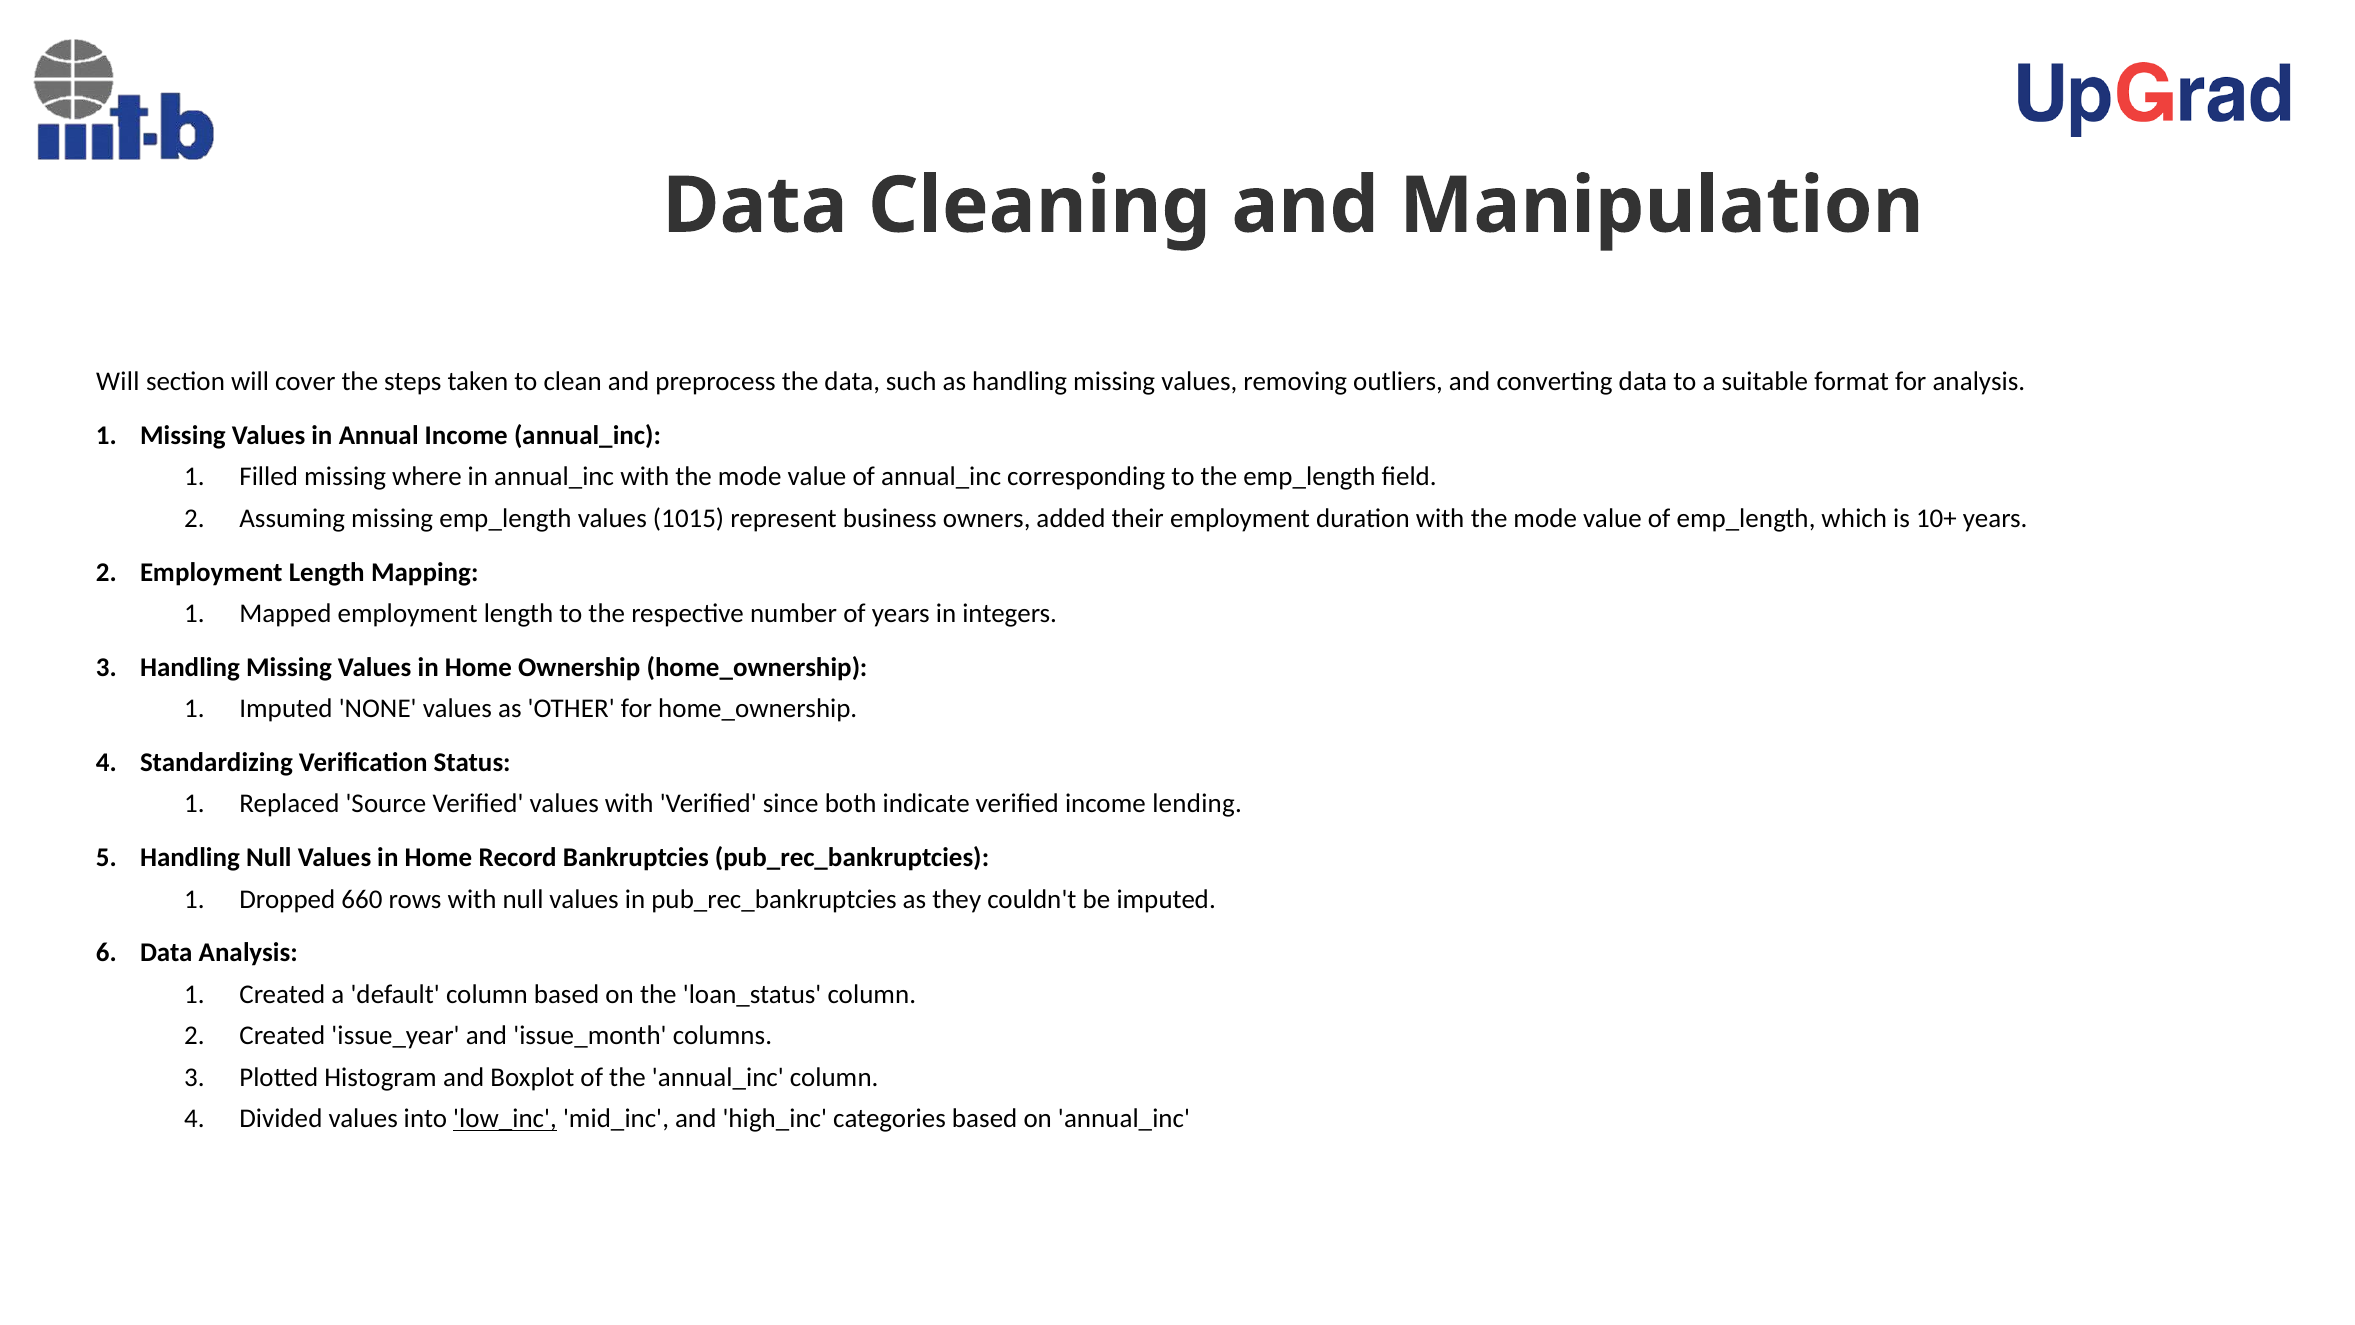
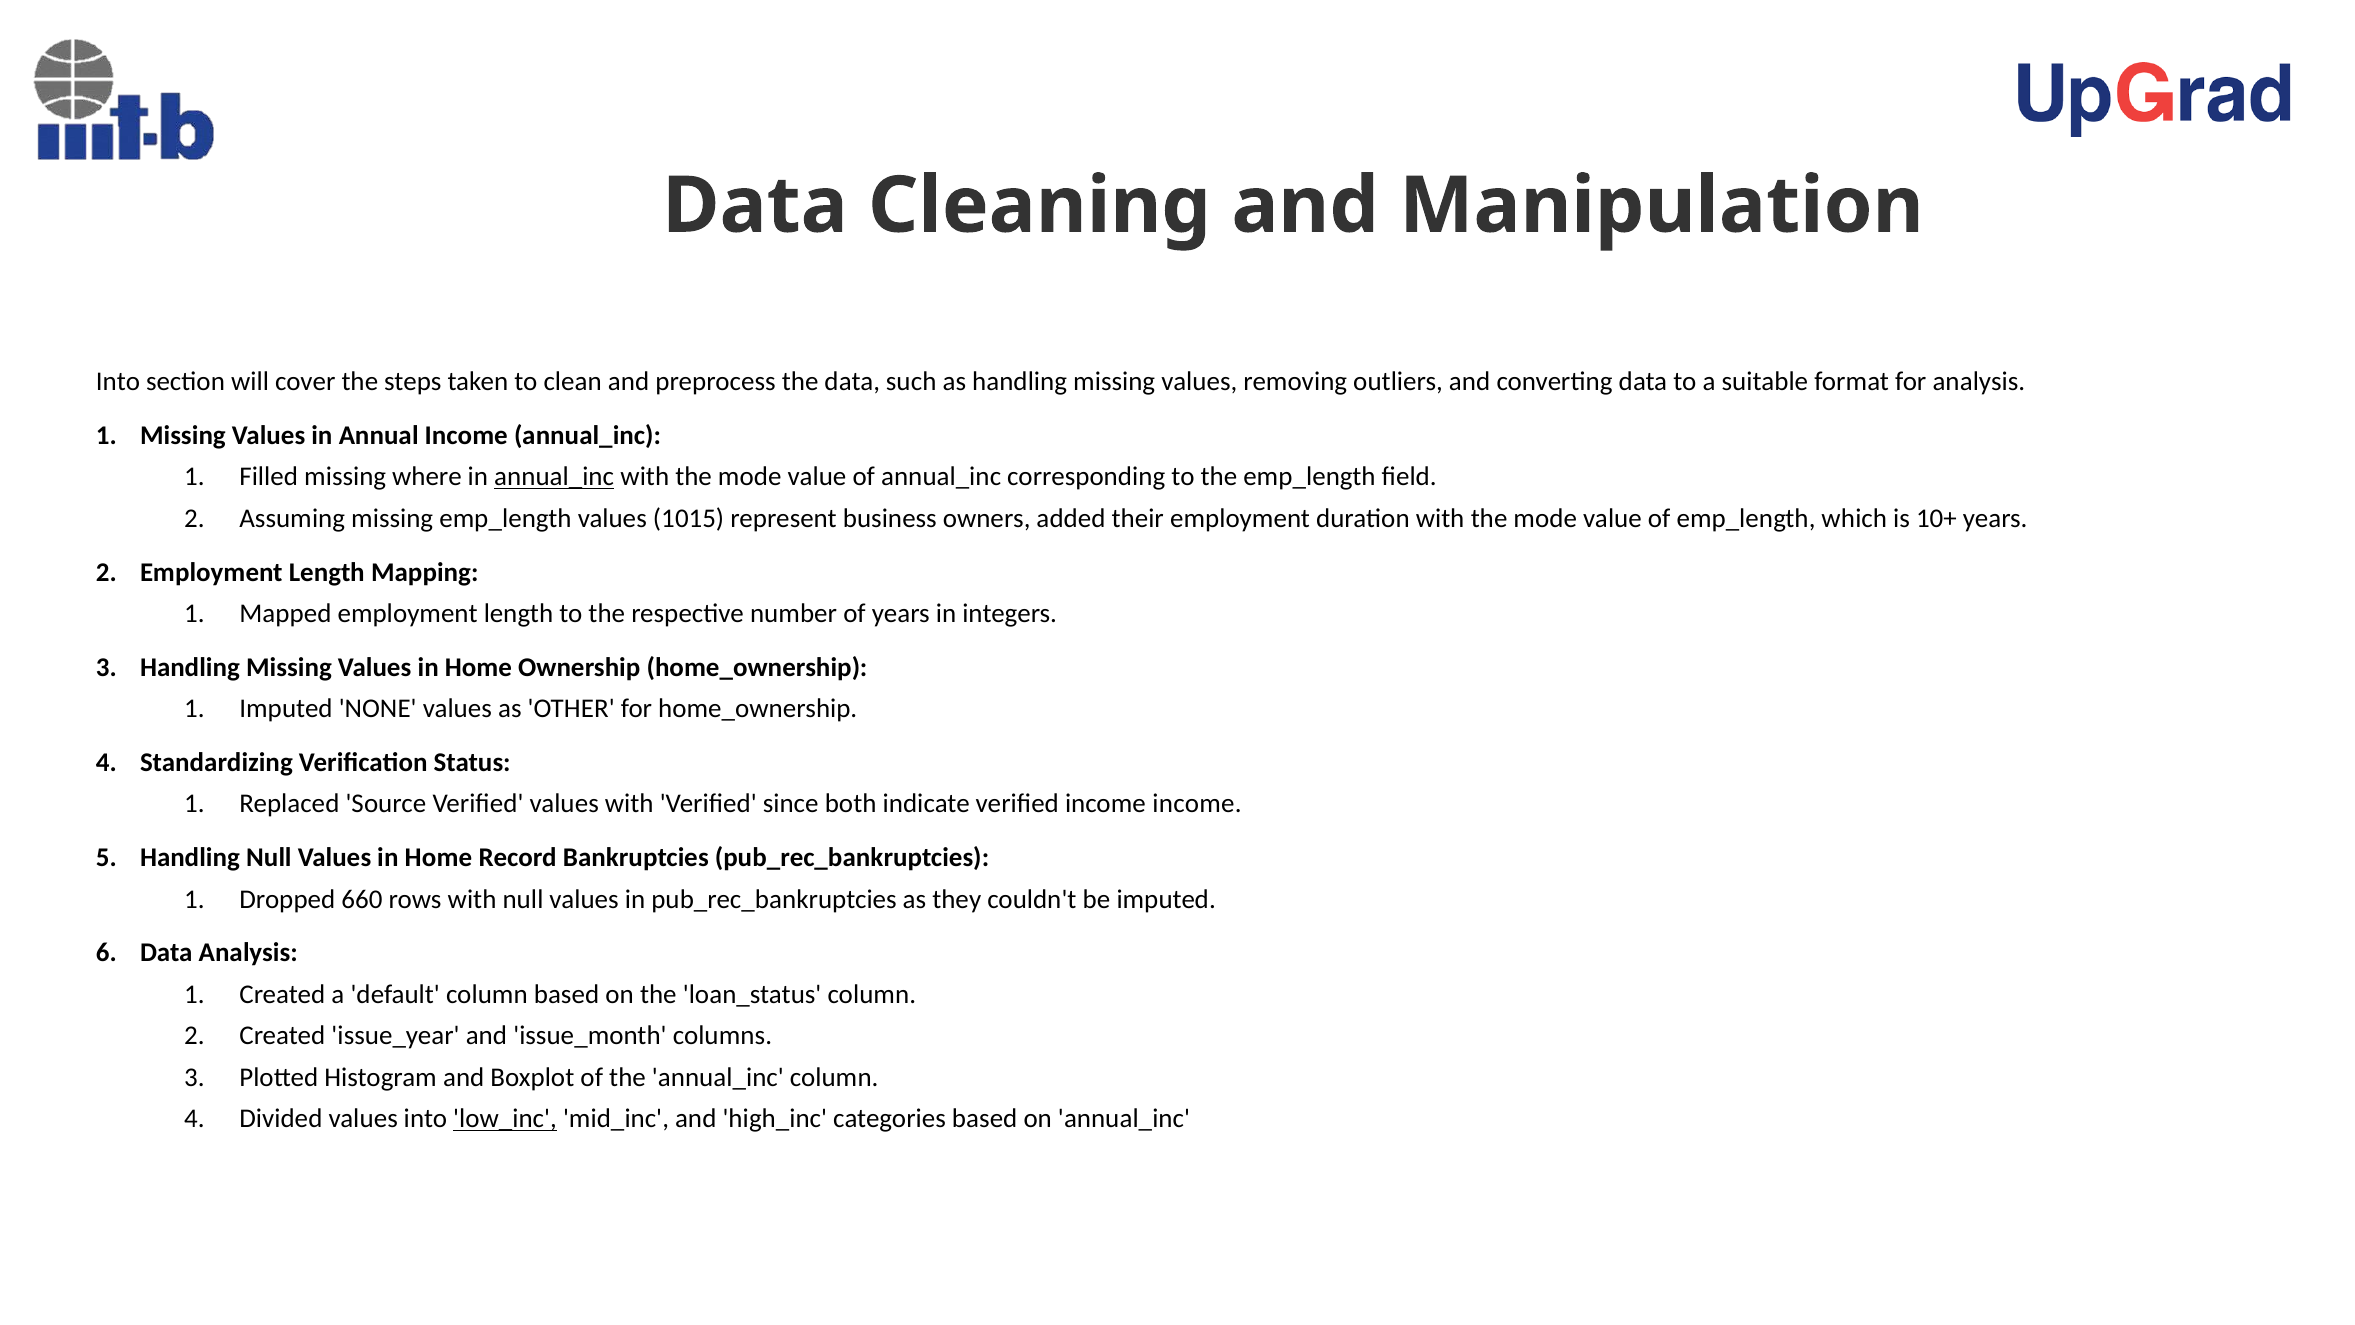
Will at (118, 382): Will -> Into
annual_inc at (554, 477) underline: none -> present
income lending: lending -> income
